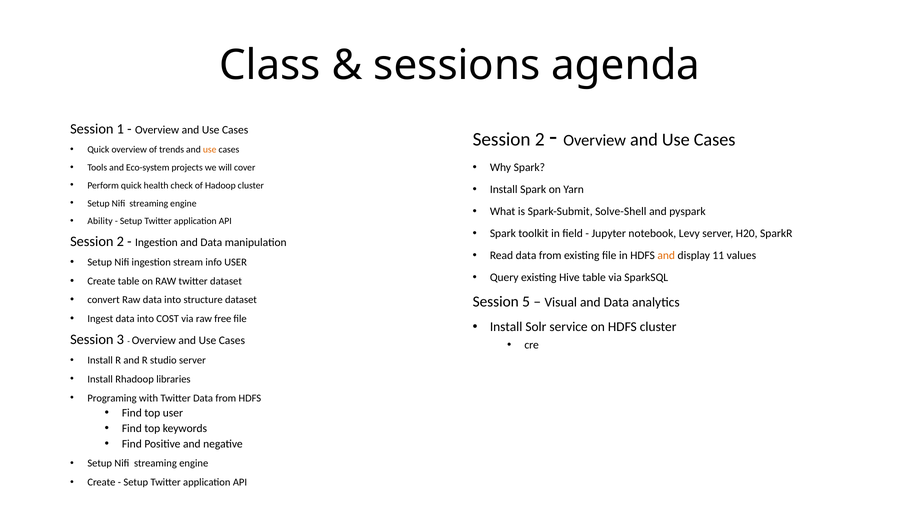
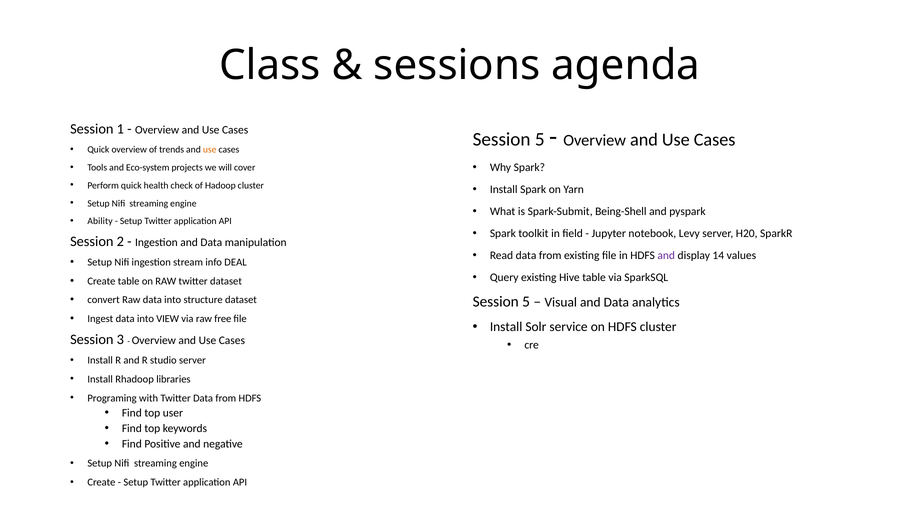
2 at (540, 139): 2 -> 5
Solve-Shell: Solve-Shell -> Being-Shell
and at (666, 255) colour: orange -> purple
11: 11 -> 14
info USER: USER -> DEAL
COST: COST -> VIEW
